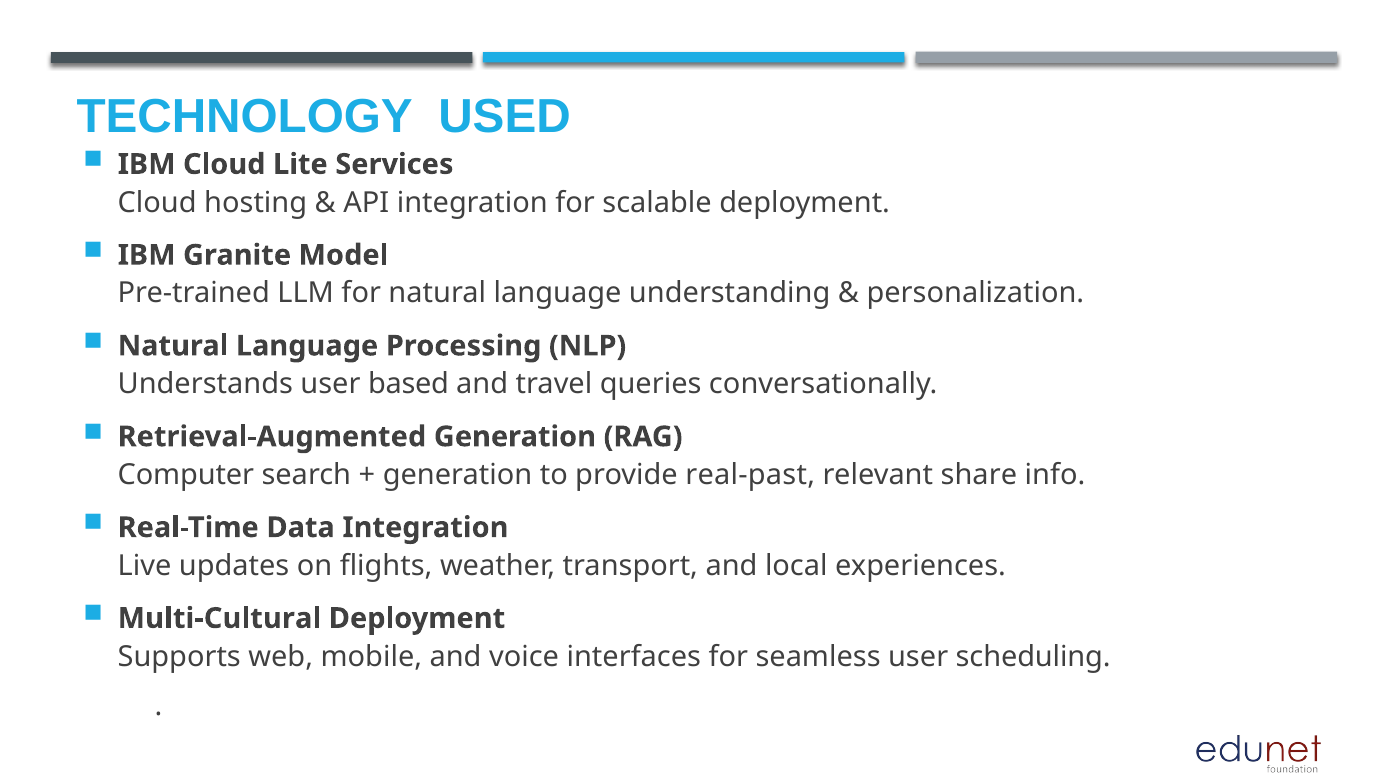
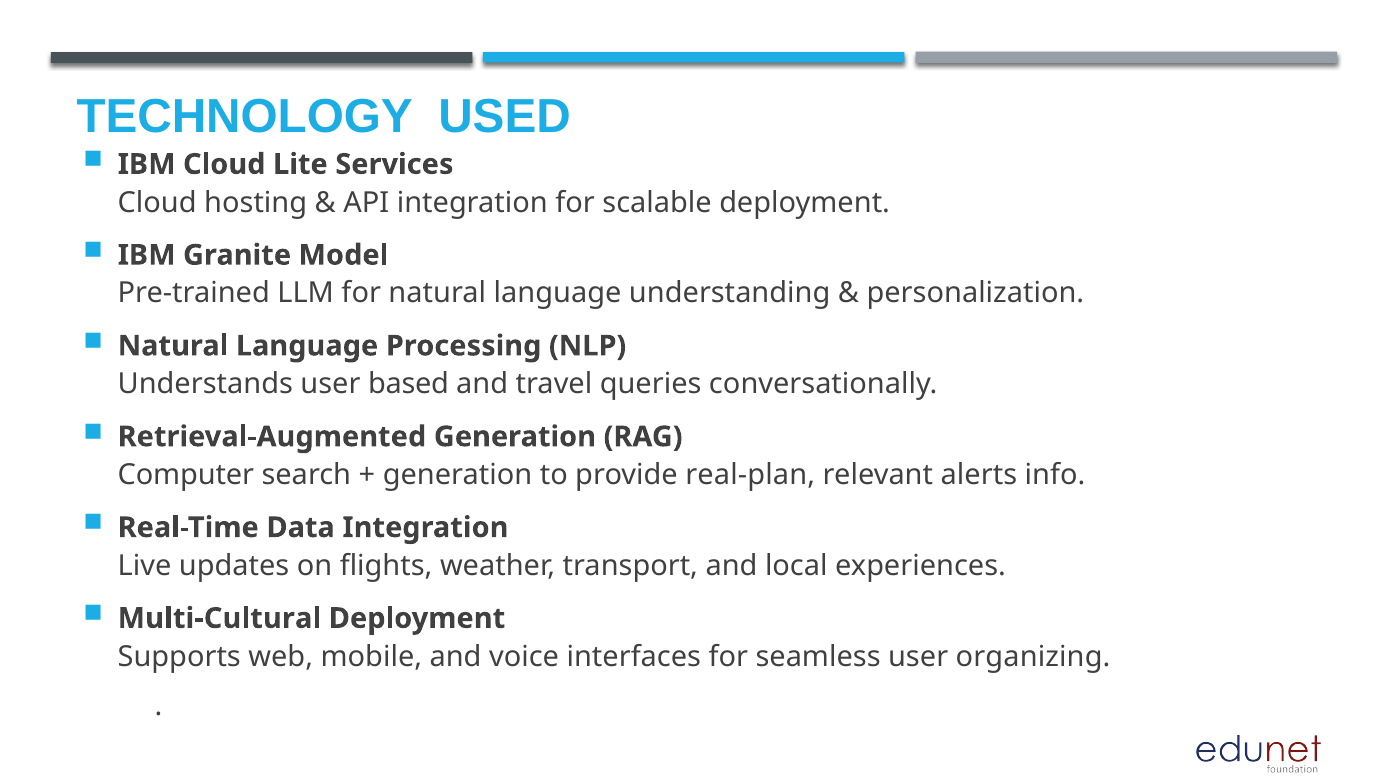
real-past: real-past -> real-plan
share: share -> alerts
scheduling: scheduling -> organizing
